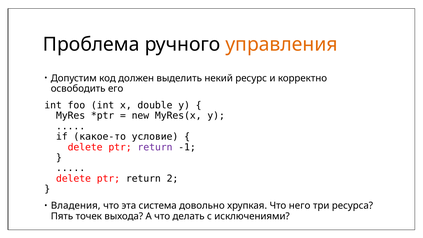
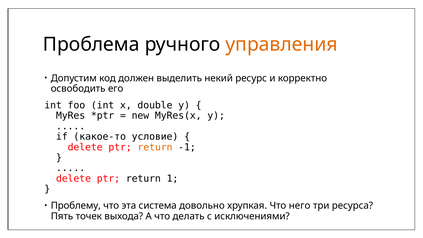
return at (155, 147) colour: purple -> orange
2: 2 -> 1
Владения: Владения -> Проблему
